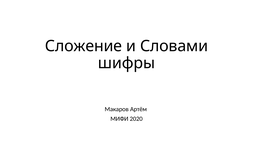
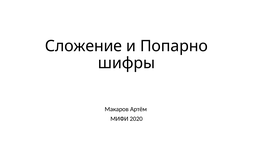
Словами: Словами -> Попарно
